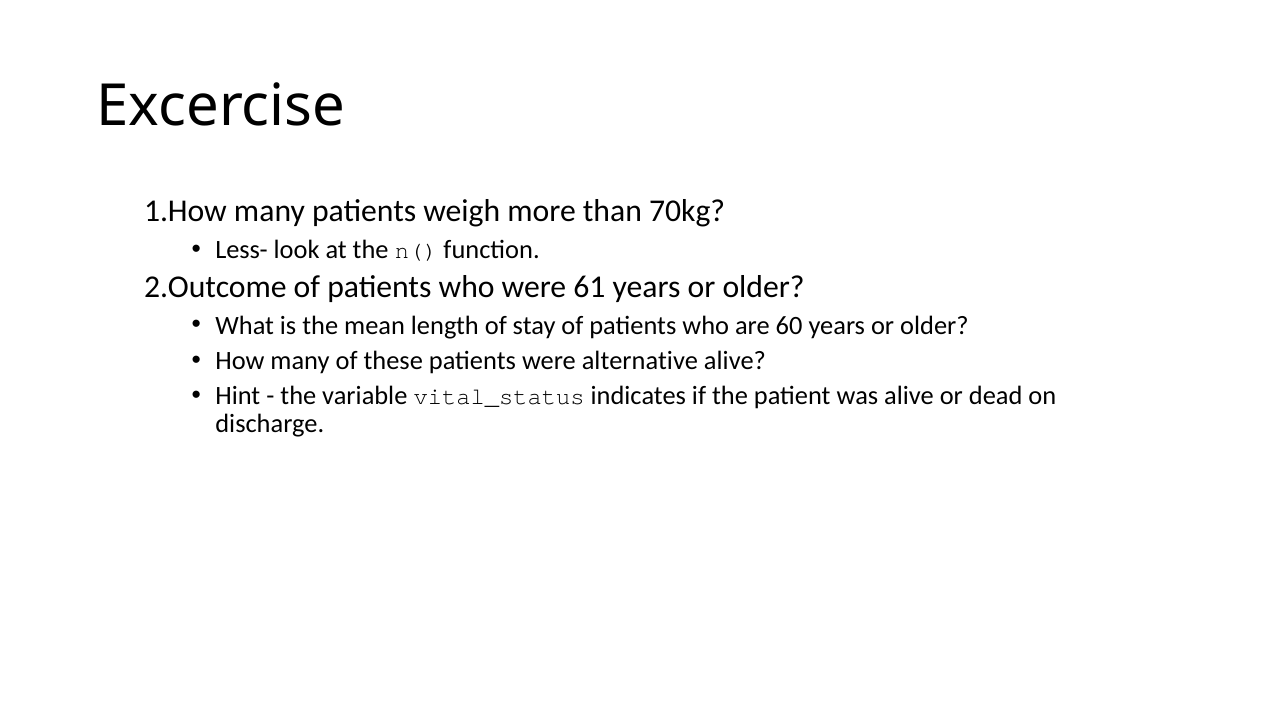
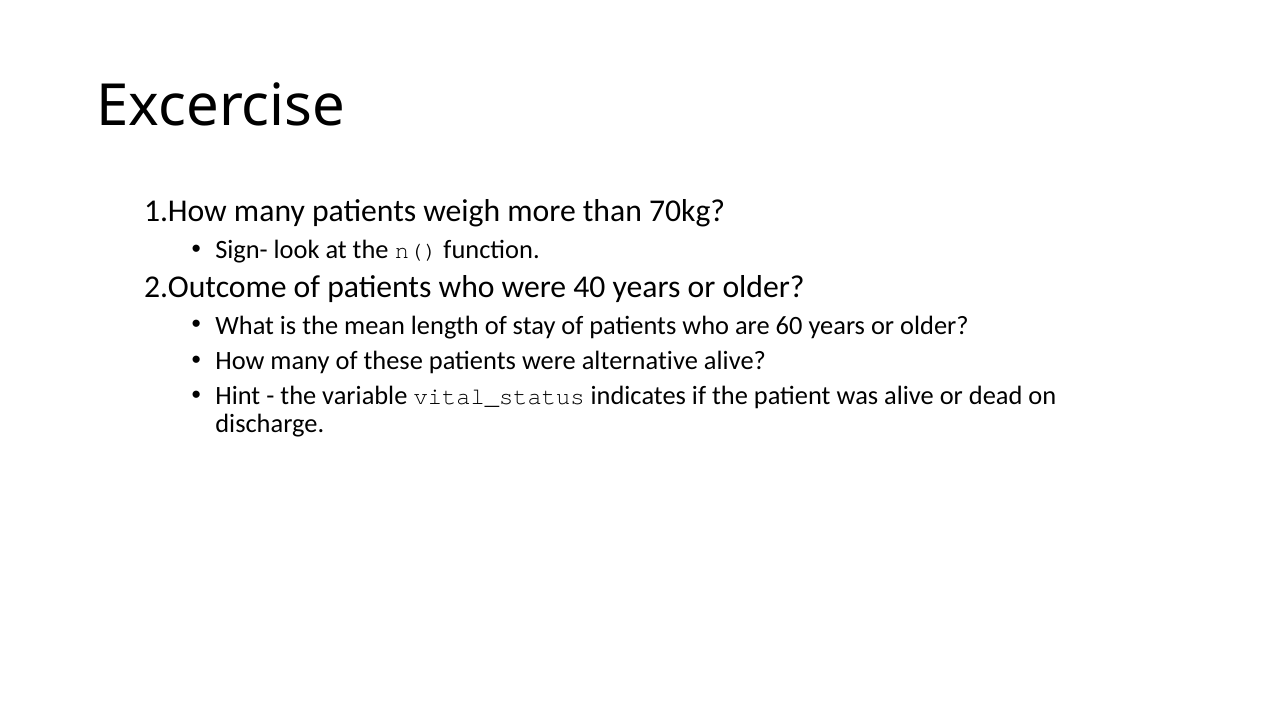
Less-: Less- -> Sign-
61: 61 -> 40
